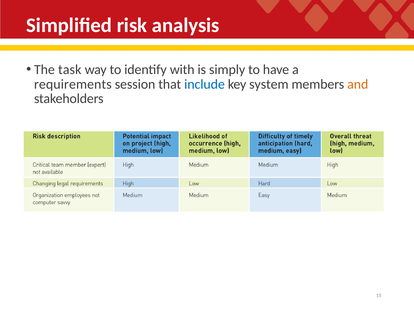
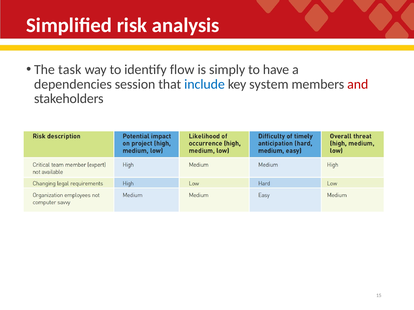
with: with -> flow
requirements: requirements -> dependencies
and colour: orange -> red
